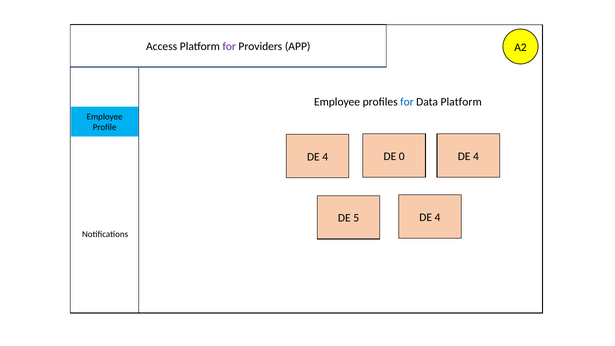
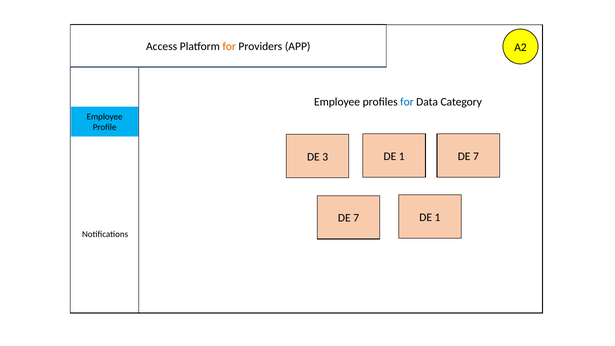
for at (229, 46) colour: purple -> orange
Data Platform: Platform -> Category
0 at (402, 156): 0 -> 1
4 at (476, 156): 4 -> 7
4 at (325, 157): 4 -> 3
5 at (356, 218): 5 -> 7
4 at (438, 217): 4 -> 1
